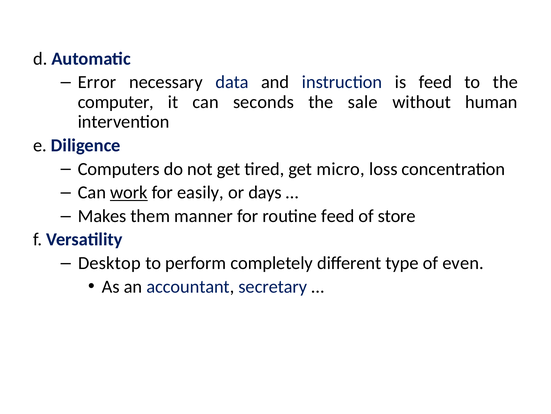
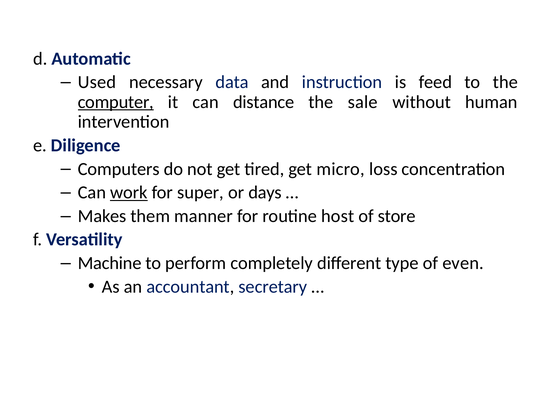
Error: Error -> Used
computer underline: none -> present
seconds: seconds -> distance
easily: easily -> super
routine feed: feed -> host
Desktop: Desktop -> Machine
